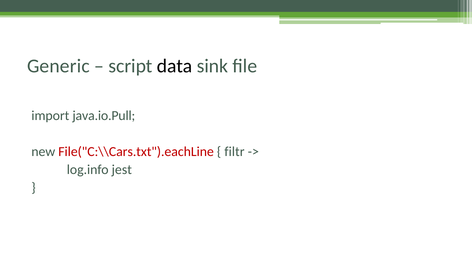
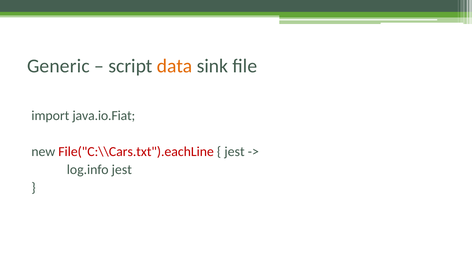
data colour: black -> orange
java.io.Pull: java.io.Pull -> java.io.Fiat
filtr at (234, 152): filtr -> jest
